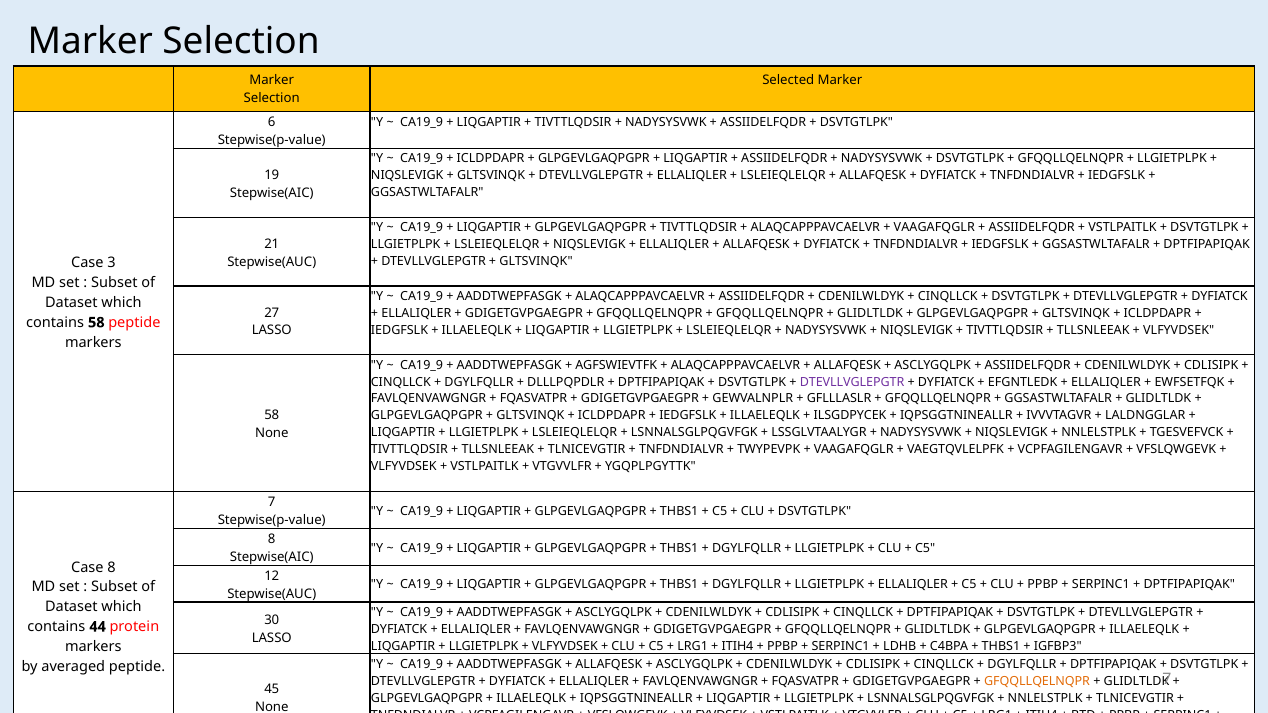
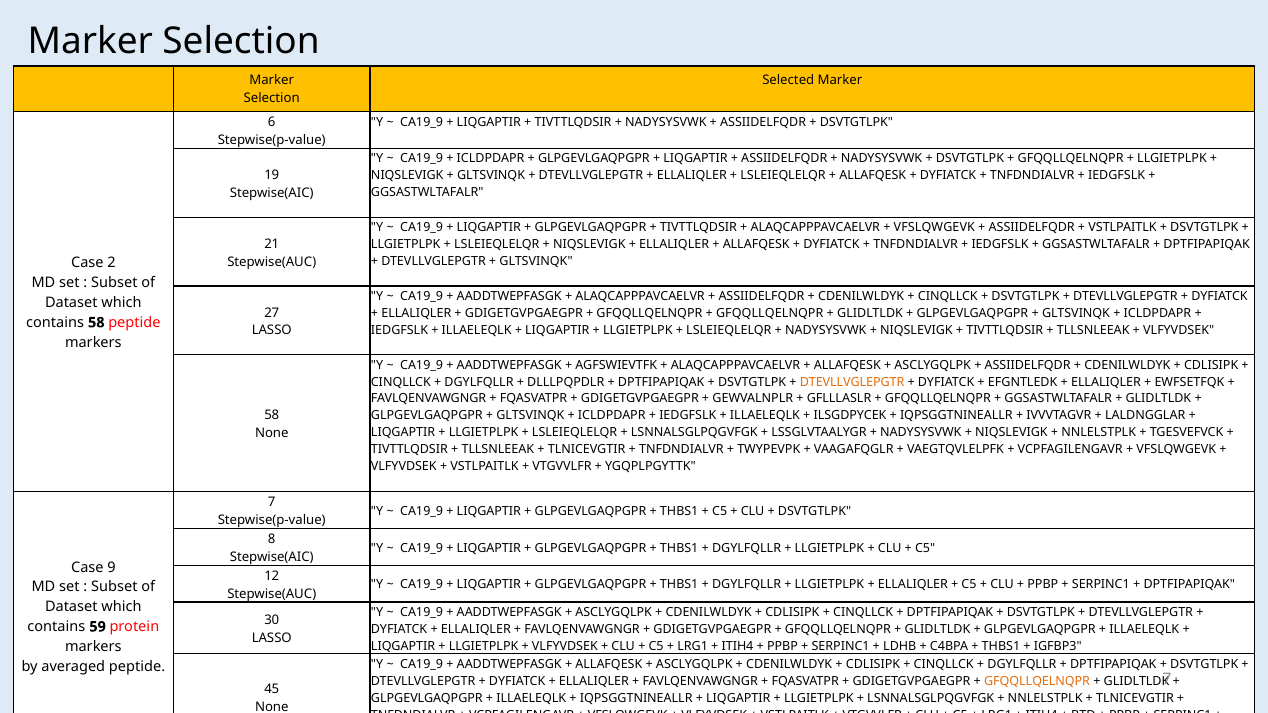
VAAGAFQGLR at (934, 227): VAAGAFQGLR -> VFSLQWGEVK
3: 3 -> 2
DTEVLLVGLEPGTR at (852, 382) colour: purple -> orange
Case 8: 8 -> 9
44: 44 -> 59
